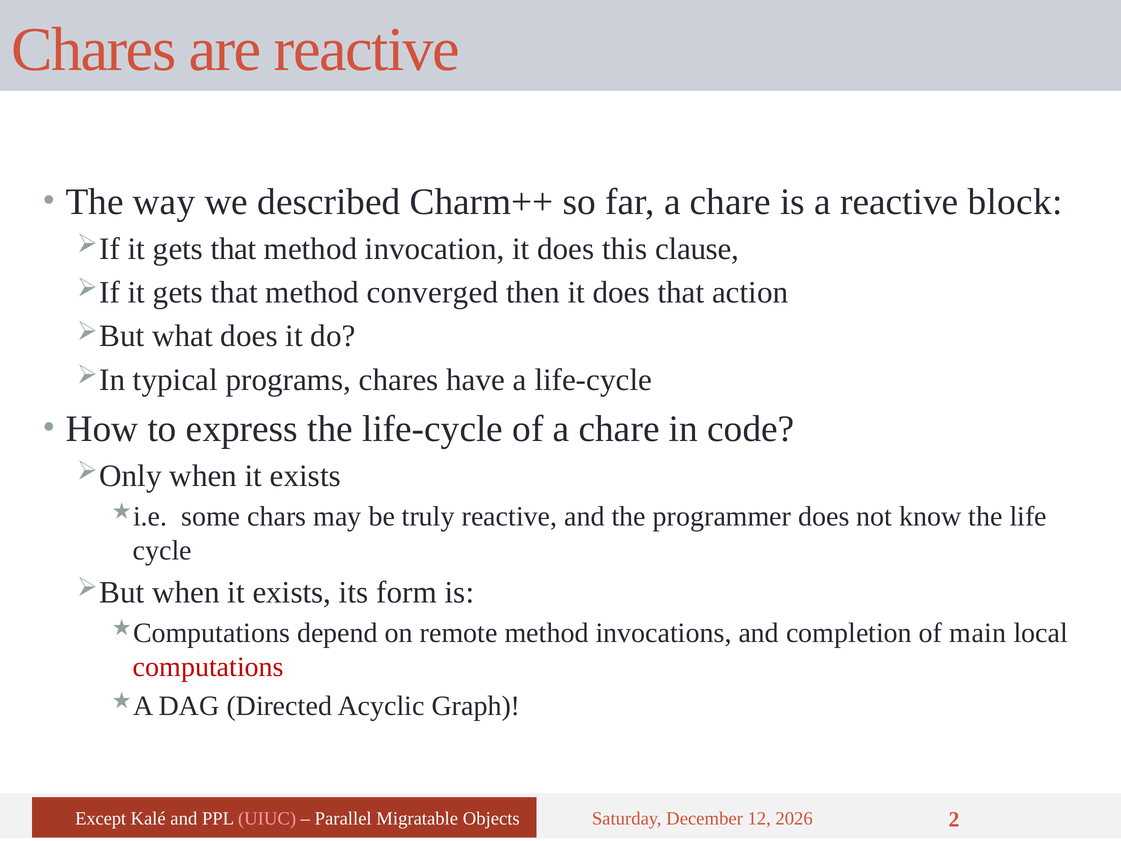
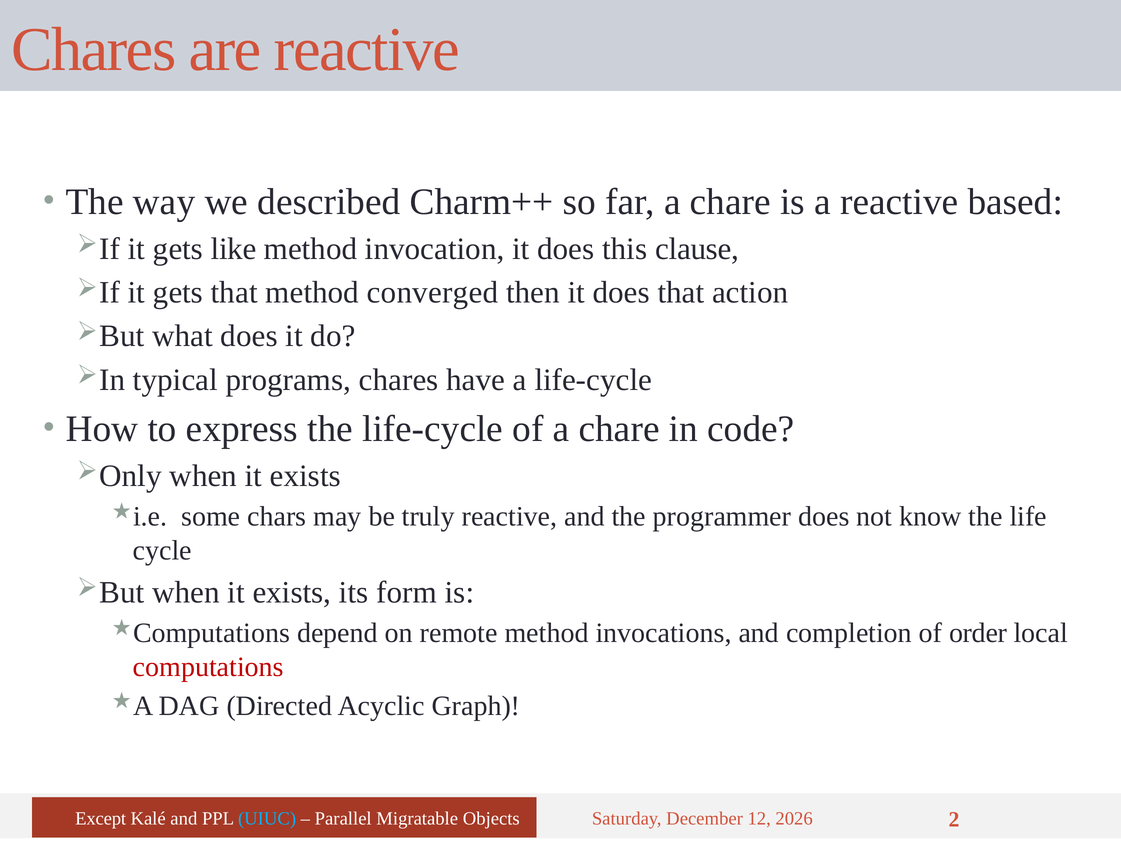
block: block -> based
that at (234, 249): that -> like
main: main -> order
UIUC colour: pink -> light blue
